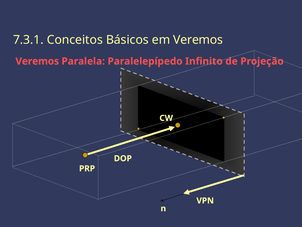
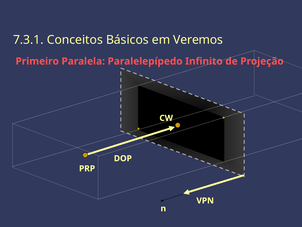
Veremos at (37, 61): Veremos -> Primeiro
